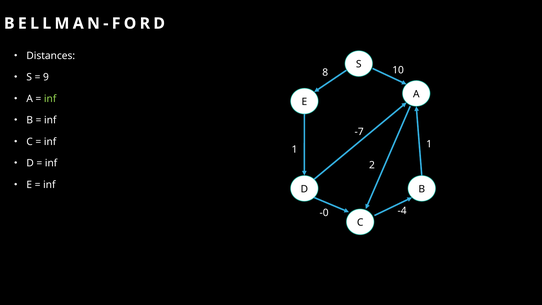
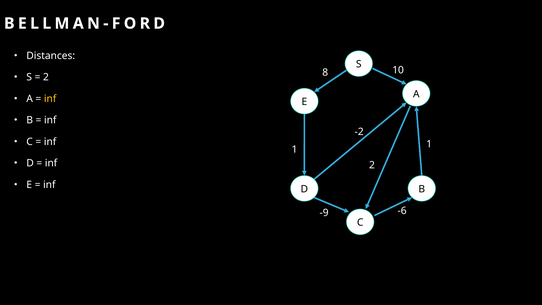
9 at (46, 77): 9 -> 2
inf at (50, 99) colour: light green -> yellow
-7: -7 -> -2
-4: -4 -> -6
-0: -0 -> -9
